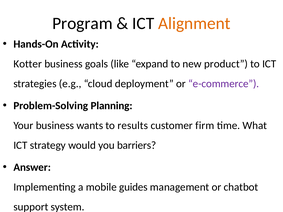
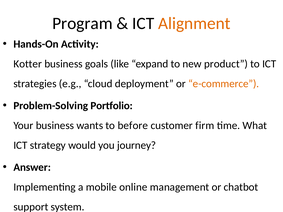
e-commerce colour: purple -> orange
Planning: Planning -> Portfolio
results: results -> before
barriers: barriers -> journey
guides: guides -> online
